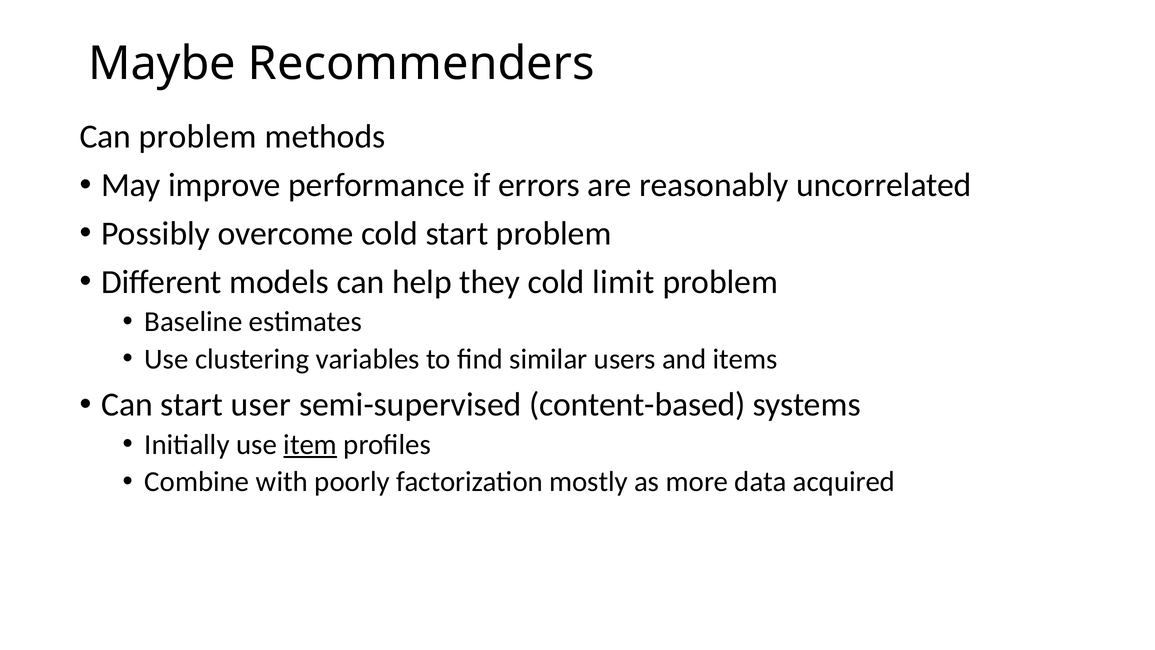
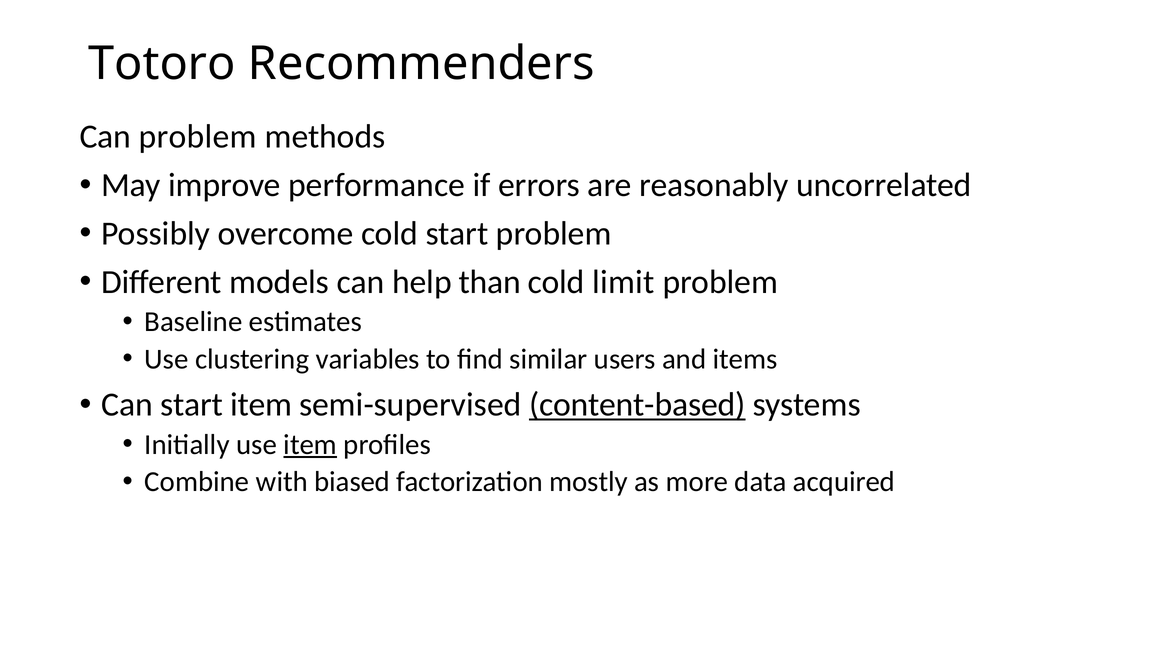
Maybe: Maybe -> Totoro
they: they -> than
start user: user -> item
content-based underline: none -> present
poorly: poorly -> biased
